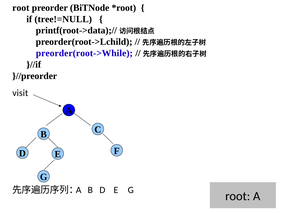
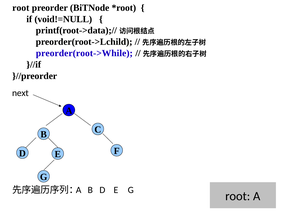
tree!=NULL: tree!=NULL -> void!=NULL
visit: visit -> next
